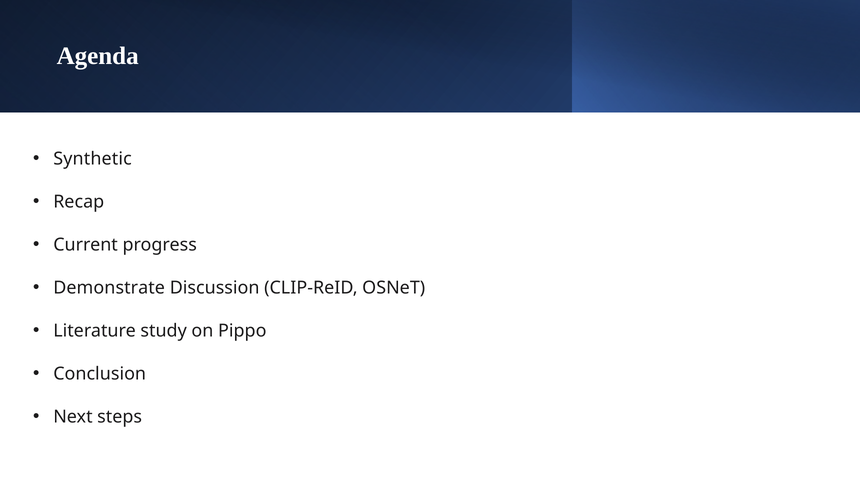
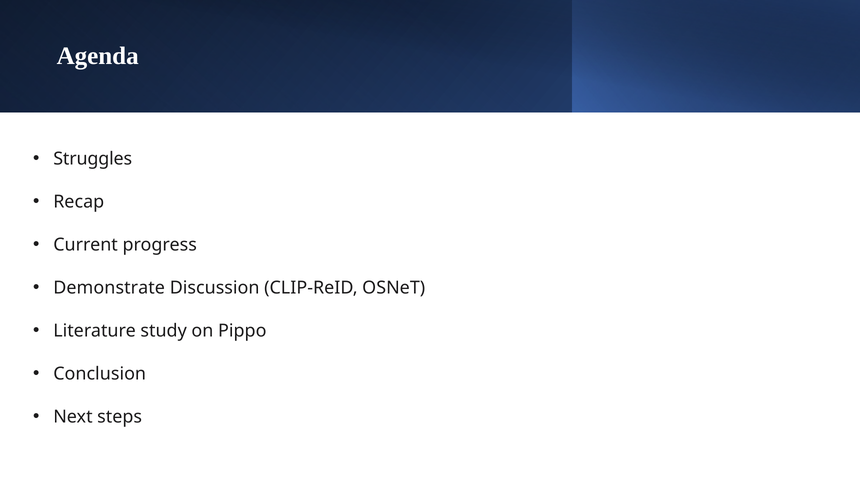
Synthetic: Synthetic -> Struggles
